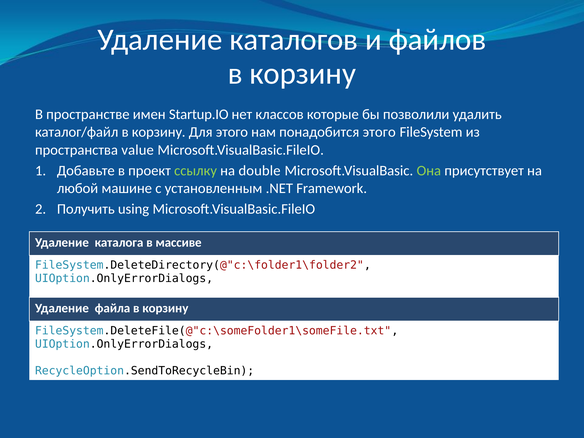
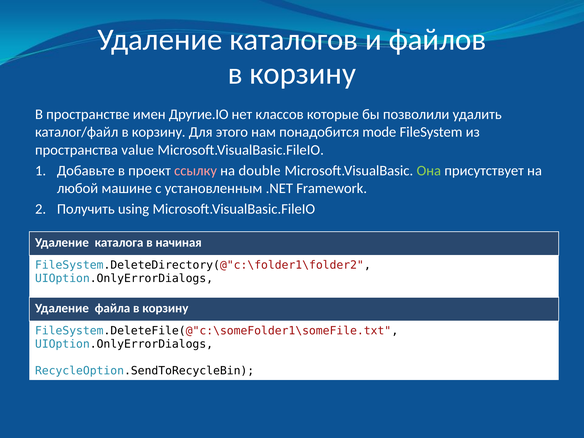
Startup.IO: Startup.IO -> Другие.IO
понадобится этого: этого -> mode
ссылку colour: light green -> pink
массиве: массиве -> начиная
